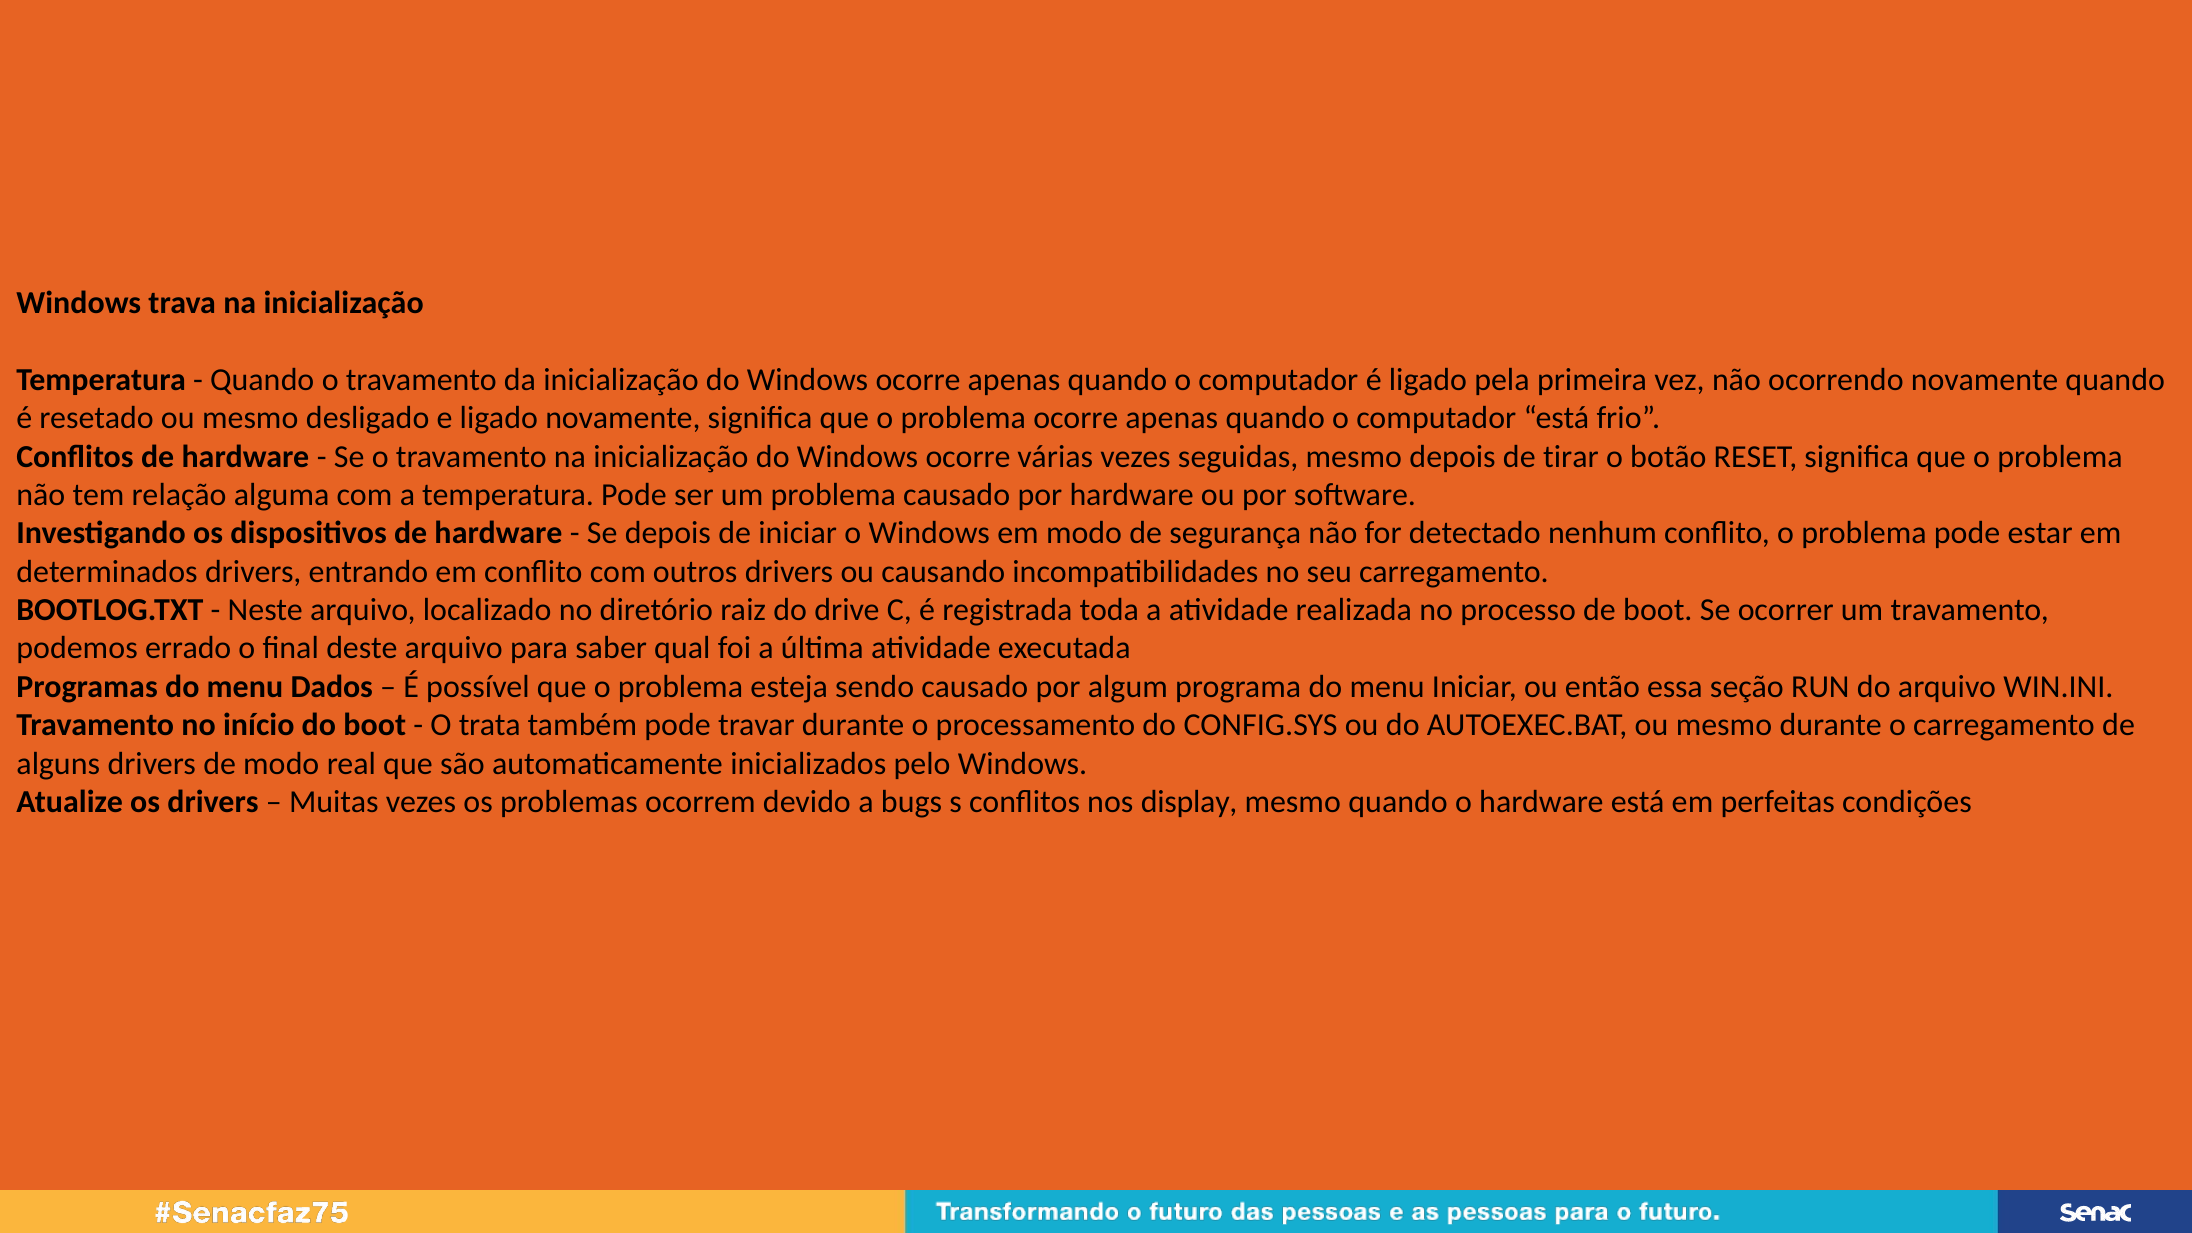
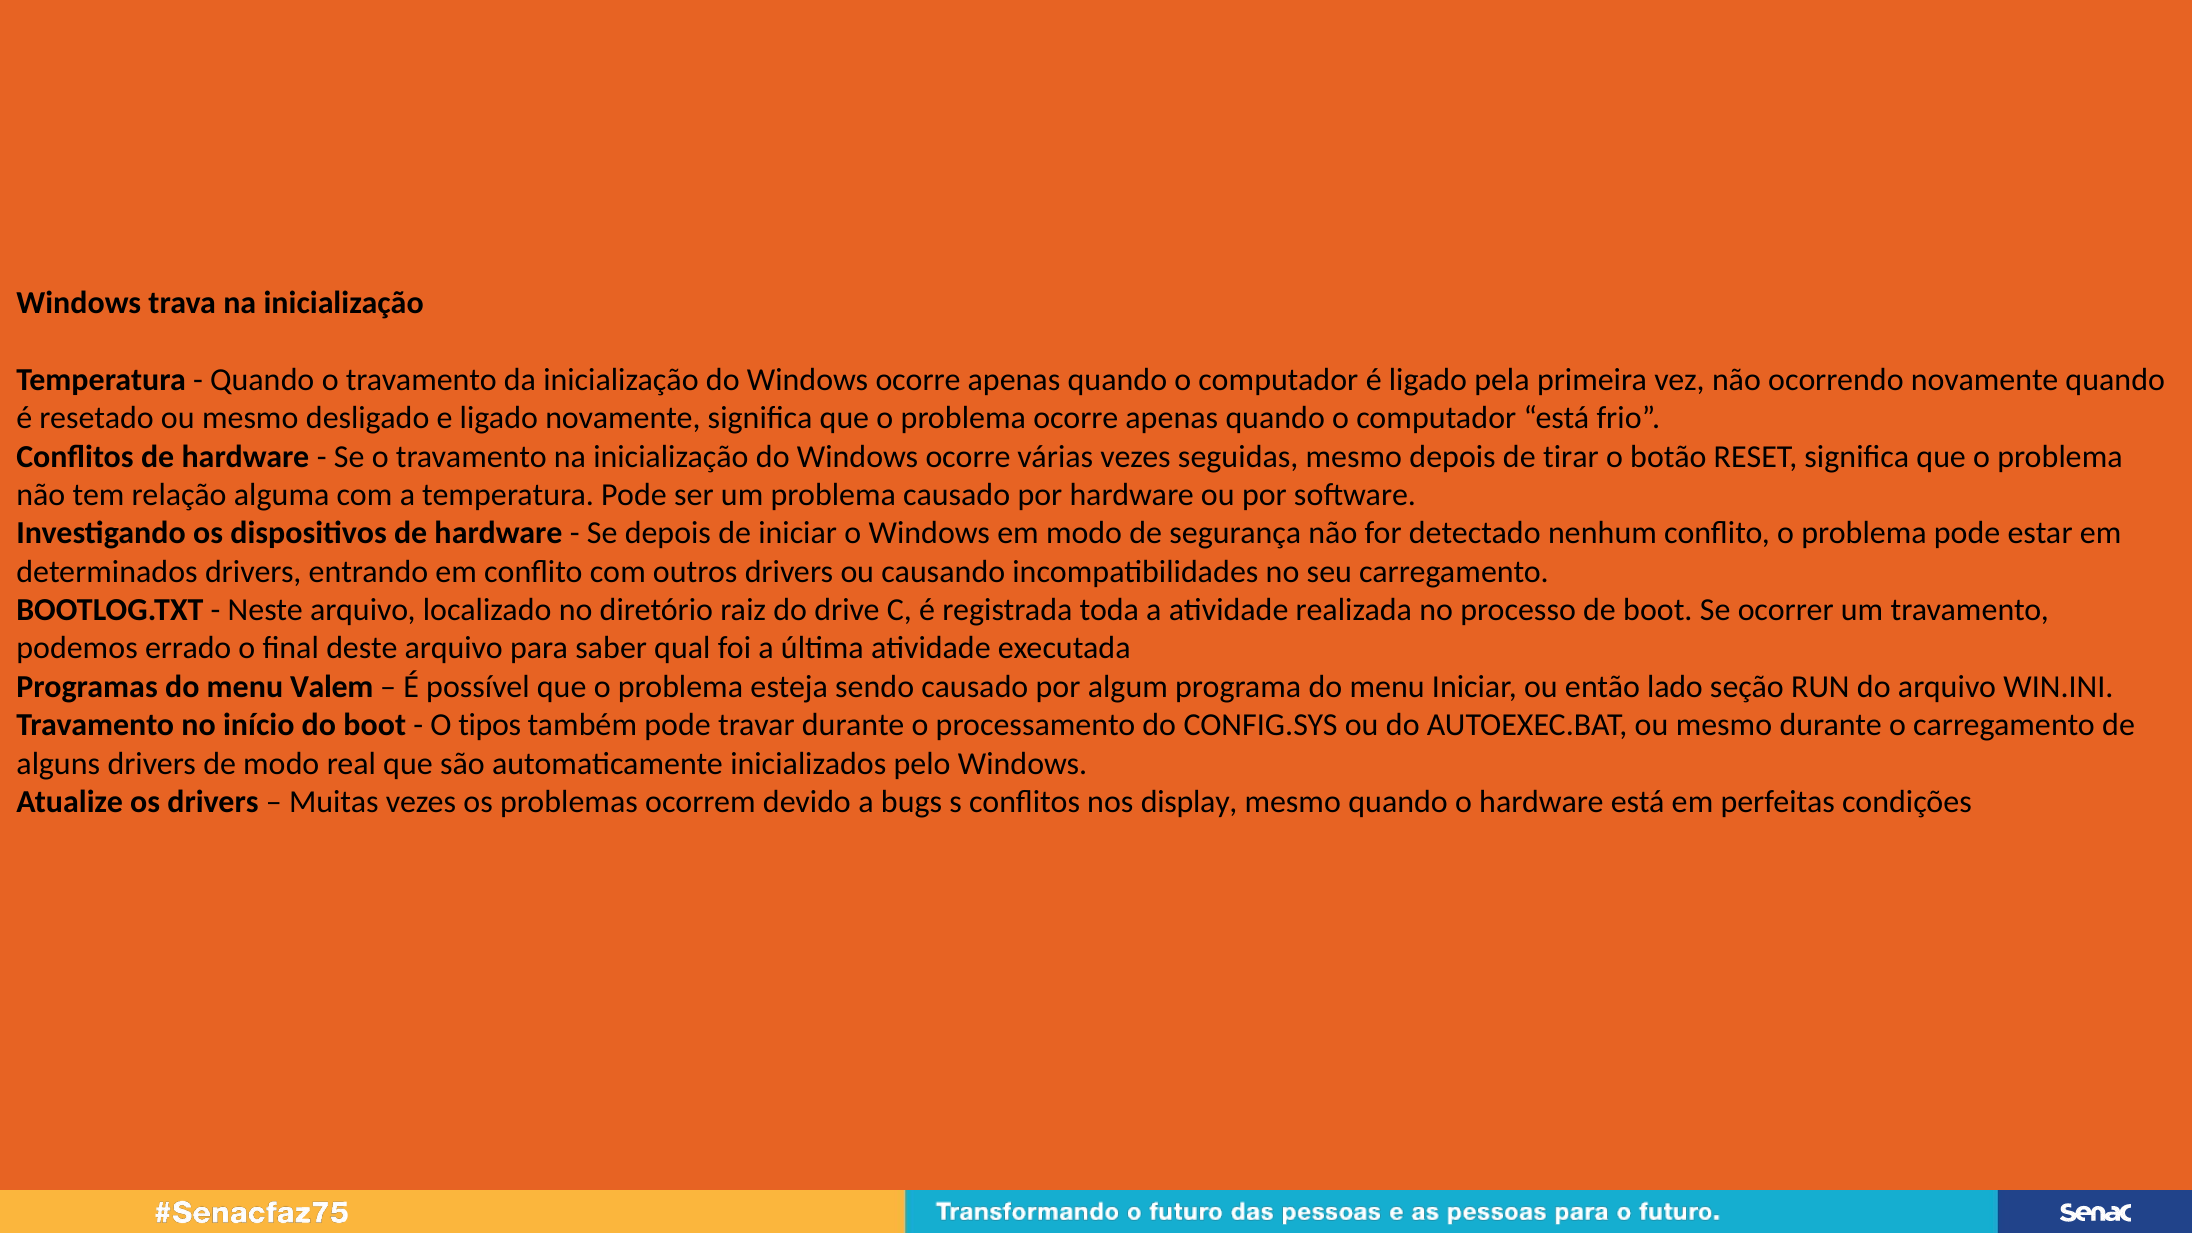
Dados: Dados -> Valem
essa: essa -> lado
trata: trata -> tipos
